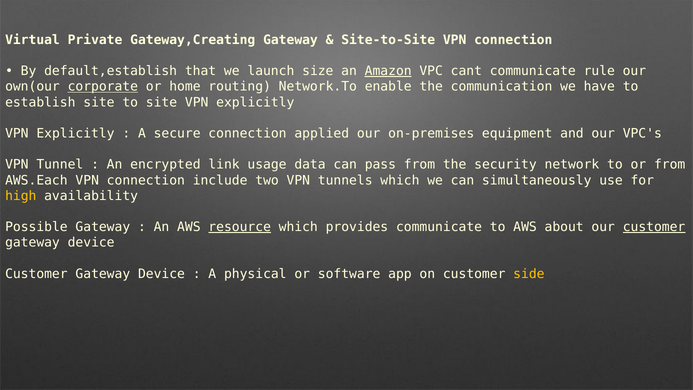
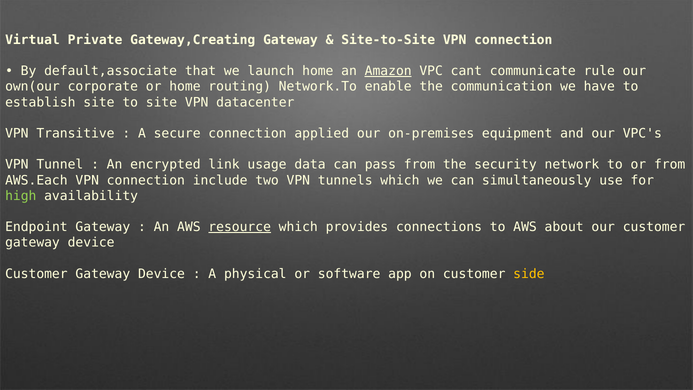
default,establish: default,establish -> default,associate
launch size: size -> home
corporate underline: present -> none
site VPN explicitly: explicitly -> datacenter
Explicitly at (75, 133): Explicitly -> Transitive
high colour: yellow -> light green
Possible: Possible -> Endpoint
provides communicate: communicate -> connections
customer at (654, 227) underline: present -> none
